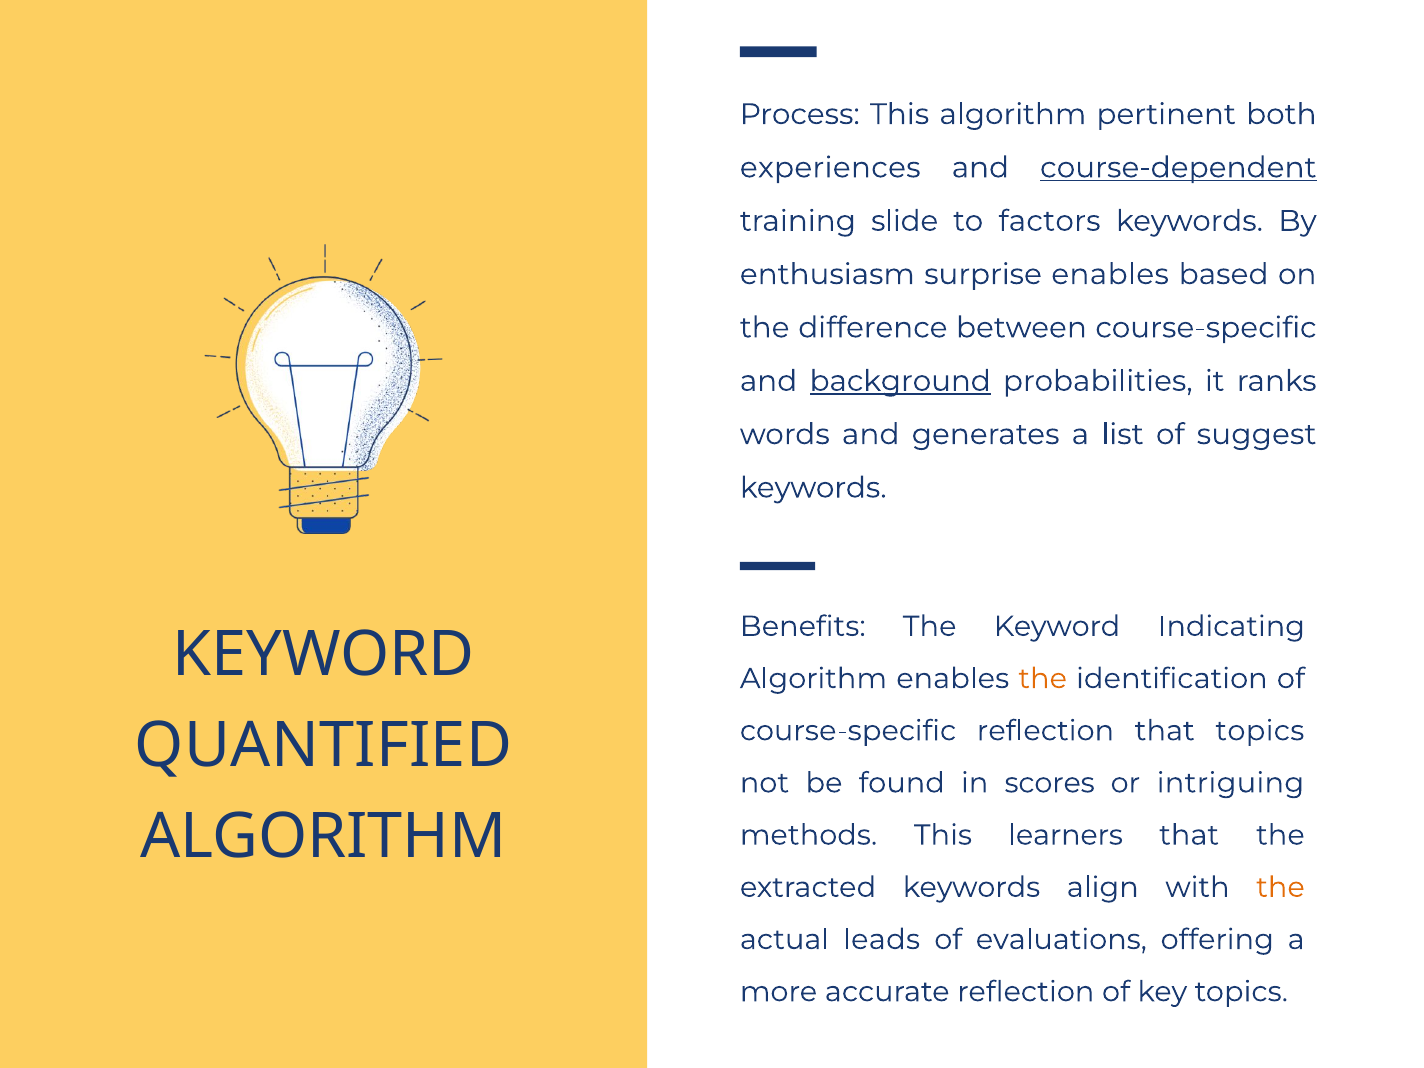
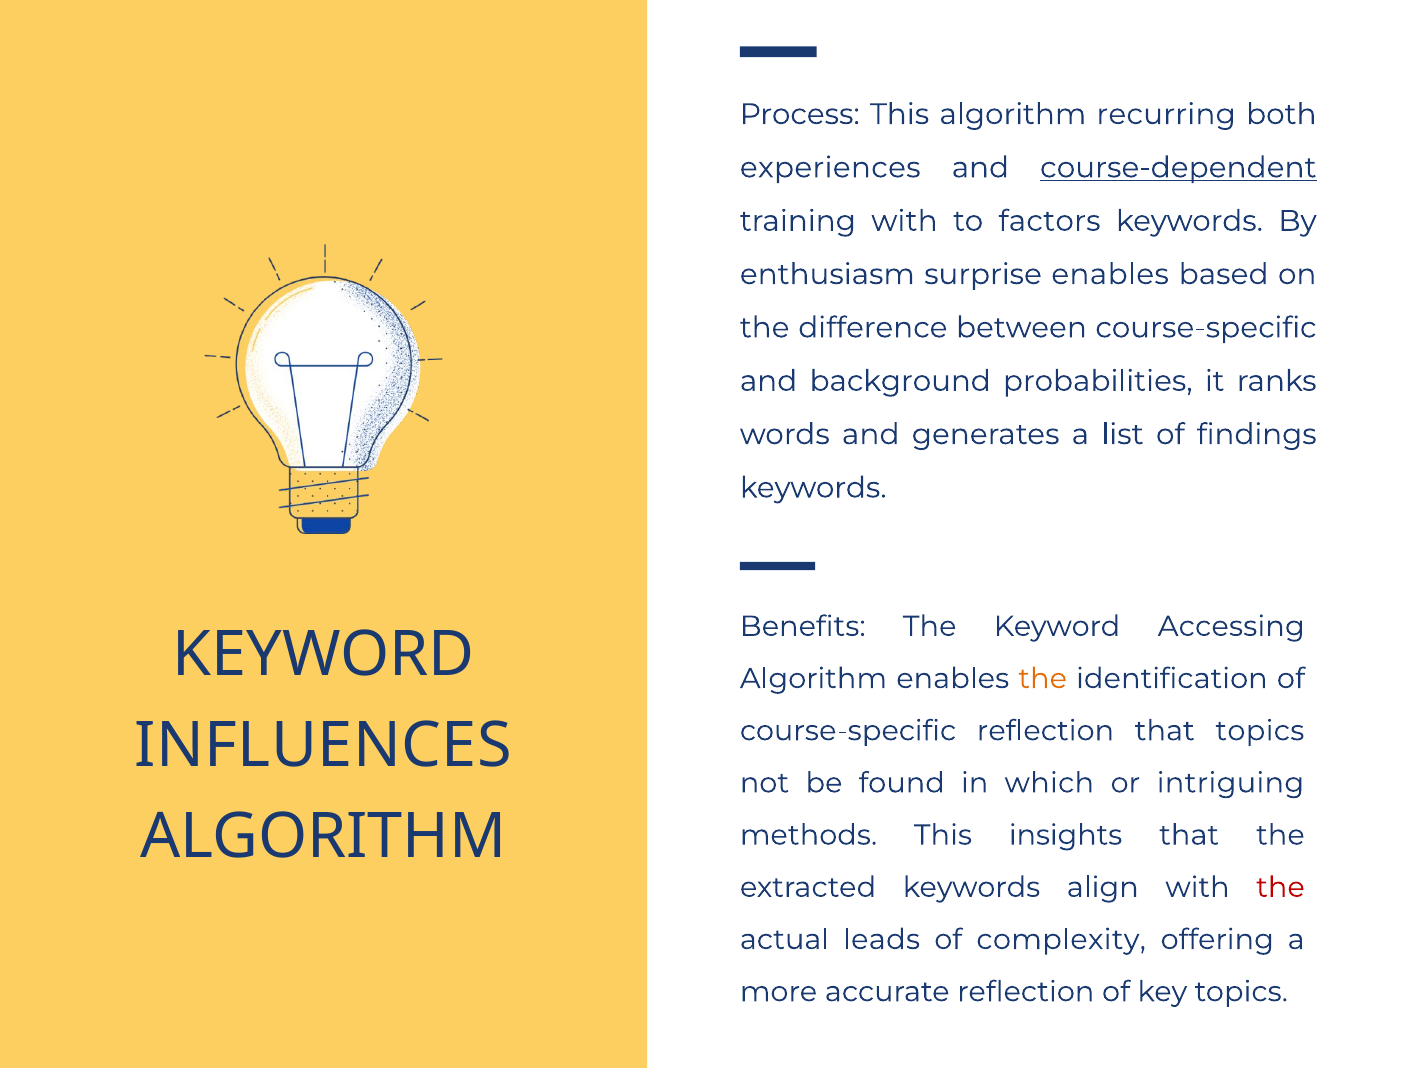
pertinent: pertinent -> recurring
training slide: slide -> with
background underline: present -> none
suggest: suggest -> findings
Indicating: Indicating -> Accessing
QUANTIFIED: QUANTIFIED -> INFLUENCES
scores: scores -> which
learners: learners -> insights
the at (1281, 887) colour: orange -> red
evaluations: evaluations -> complexity
